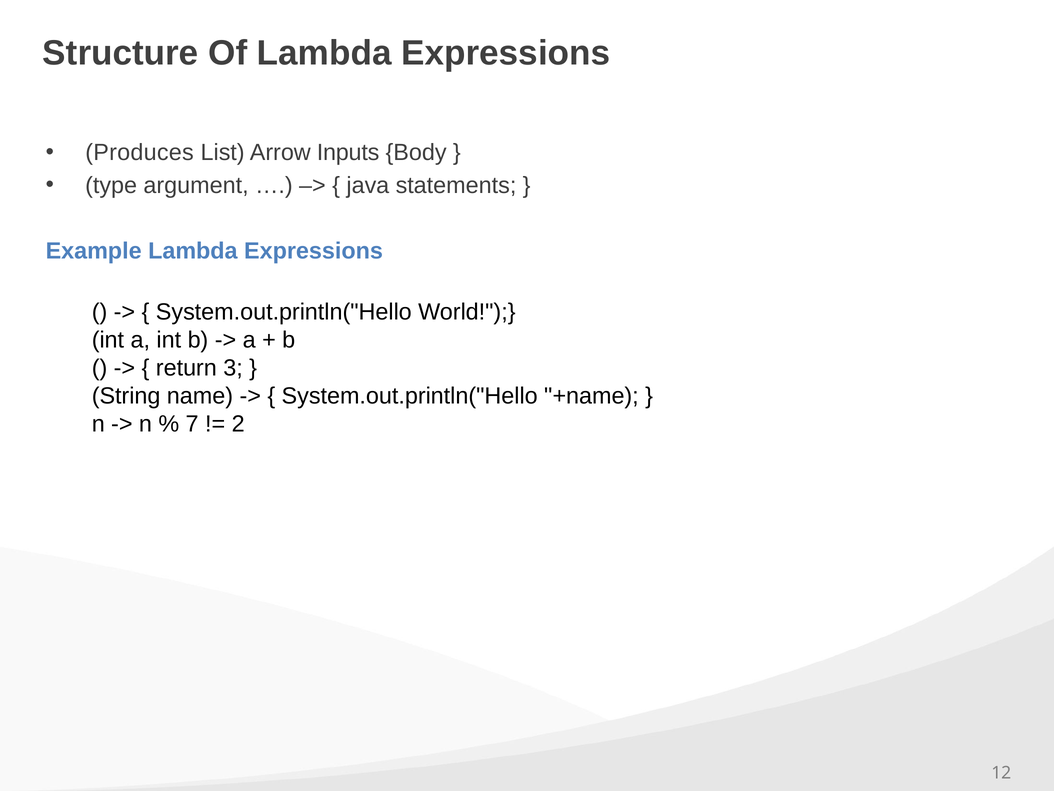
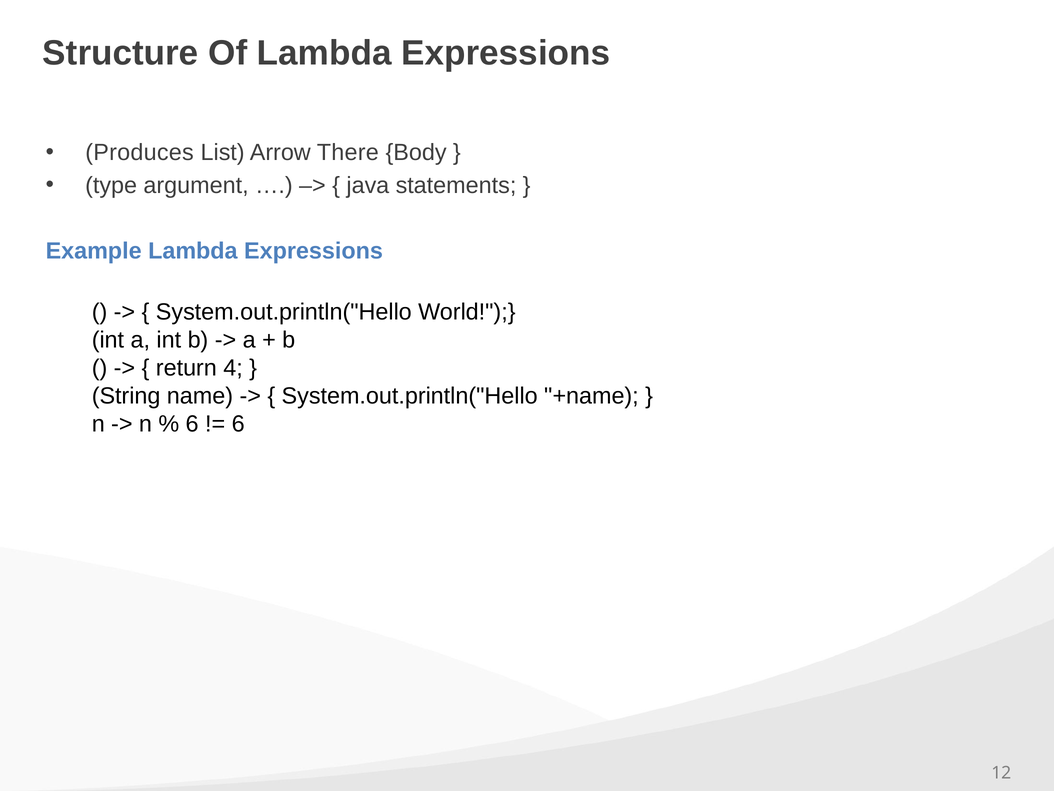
Inputs: Inputs -> There
3: 3 -> 4
7 at (192, 424): 7 -> 6
2 at (238, 424): 2 -> 6
